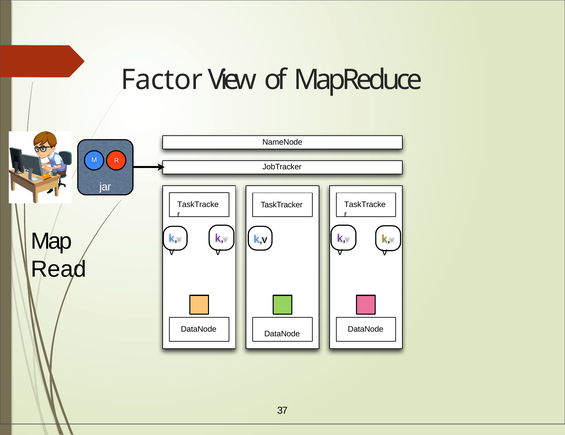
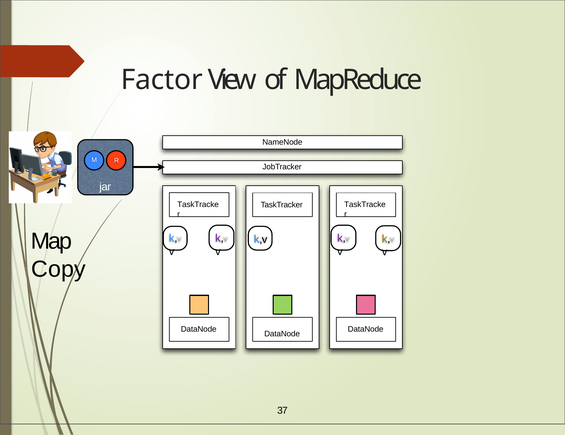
Read: Read -> Copy
